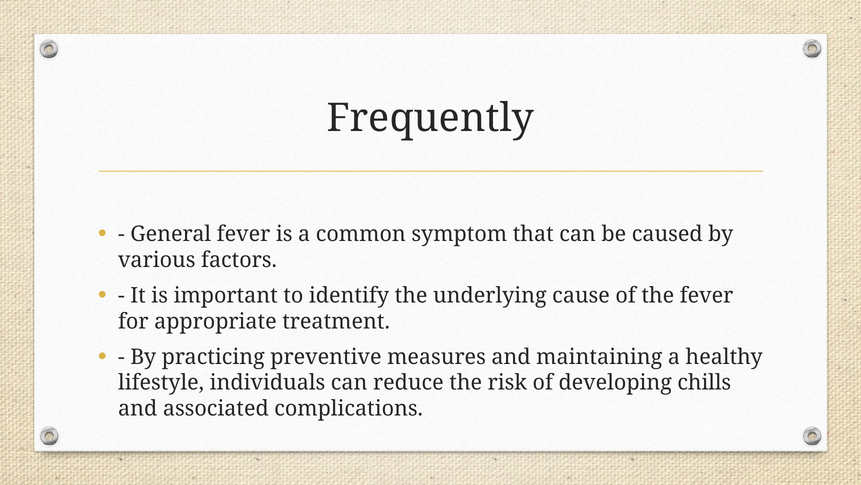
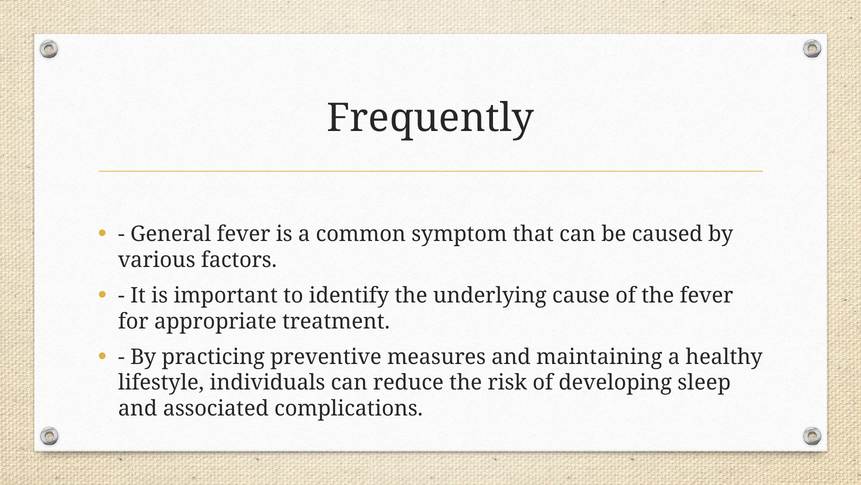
chills: chills -> sleep
